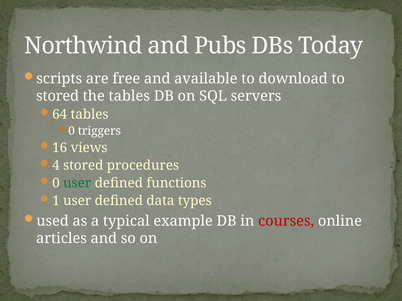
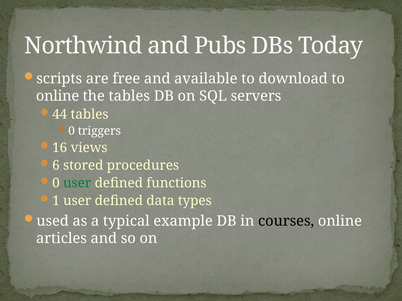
stored at (58, 96): stored -> online
64: 64 -> 44
4: 4 -> 6
courses colour: red -> black
